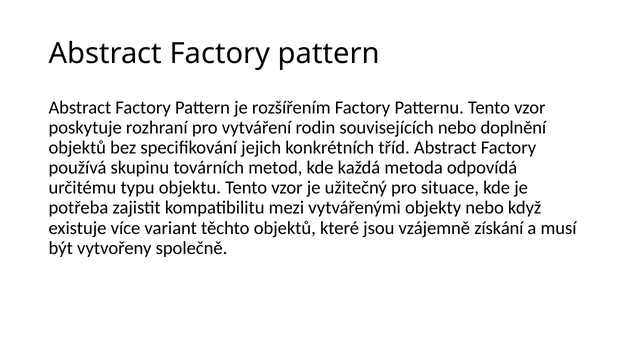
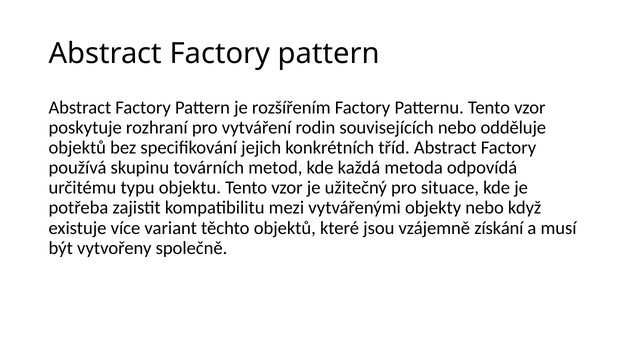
doplnění: doplnění -> odděluje
